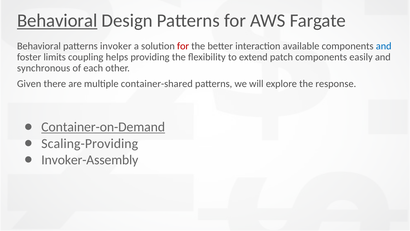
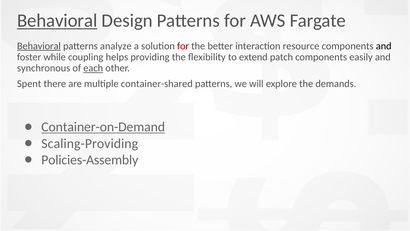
Behavioral at (39, 46) underline: none -> present
invoker: invoker -> analyze
available: available -> resource
and at (384, 46) colour: blue -> black
limits: limits -> while
each underline: none -> present
Given: Given -> Spent
response: response -> demands
Invoker-Assembly: Invoker-Assembly -> Policies-Assembly
